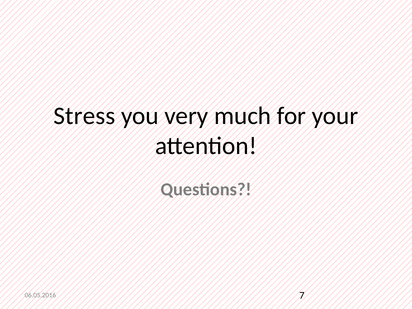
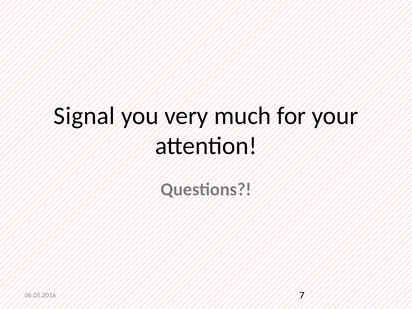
Stress: Stress -> Signal
